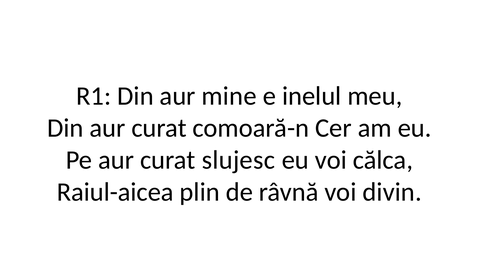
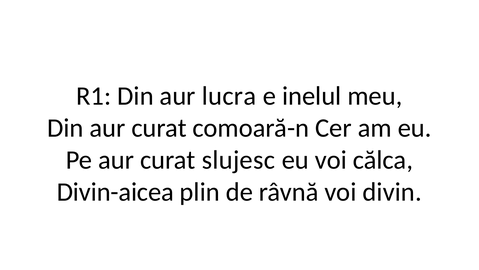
mine: mine -> lucra
Raiul-aicea: Raiul-aicea -> Divin-aicea
